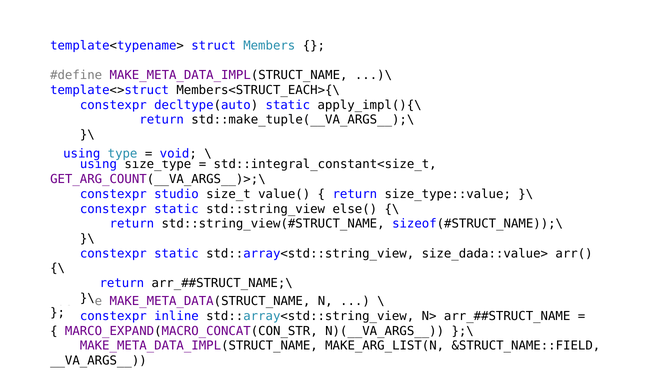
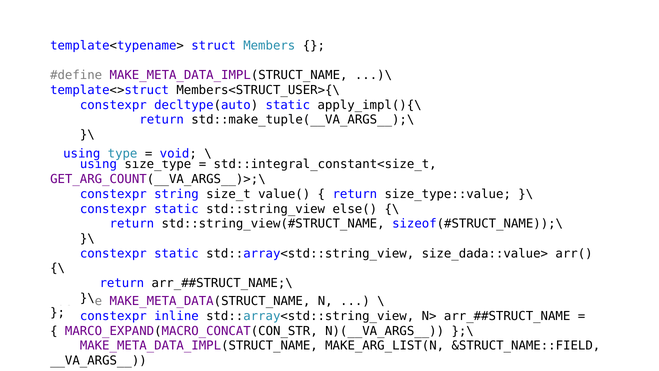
Members<STRUCT_EACH>{\: Members<STRUCT_EACH>{\ -> Members<STRUCT_USER>{\
studio: studio -> string
